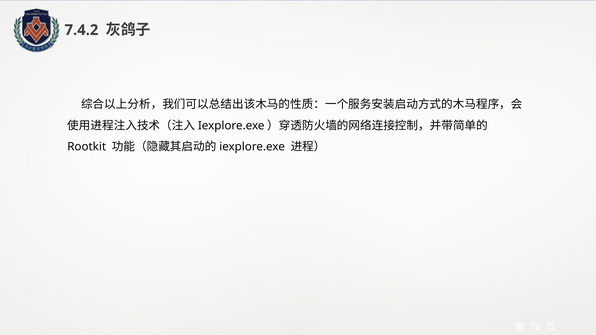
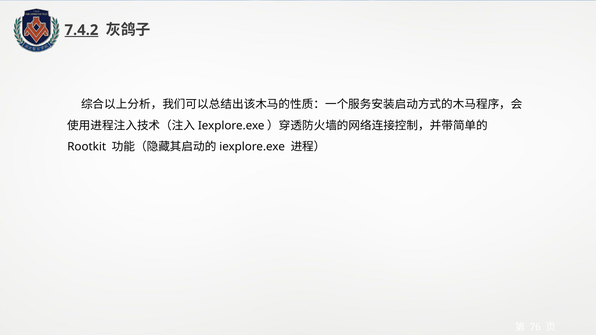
7.4.2 underline: none -> present
